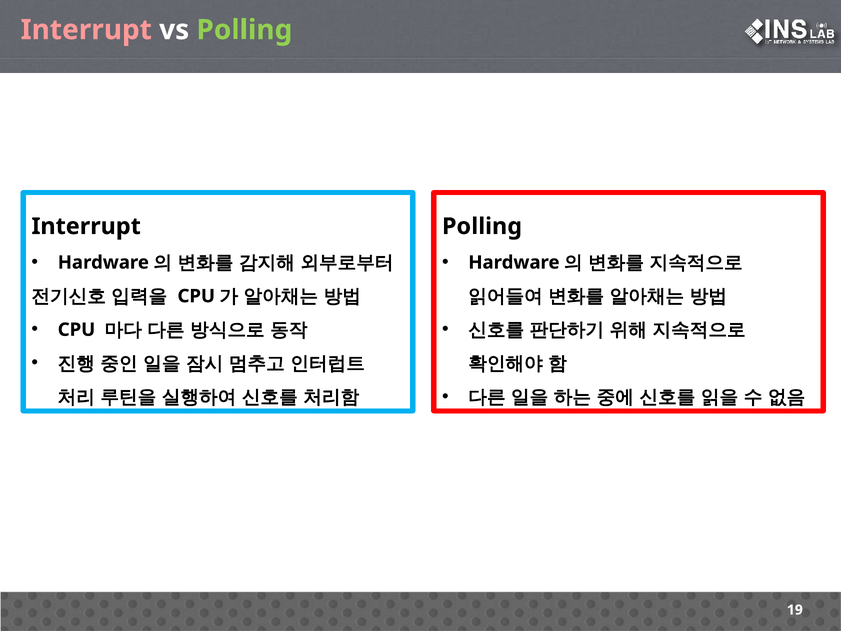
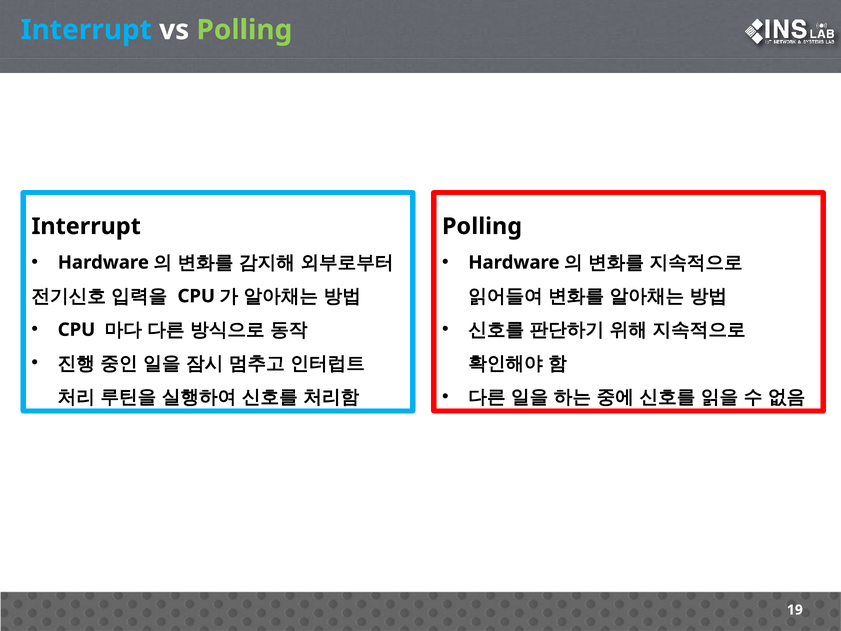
Interrupt at (86, 30) colour: pink -> light blue
